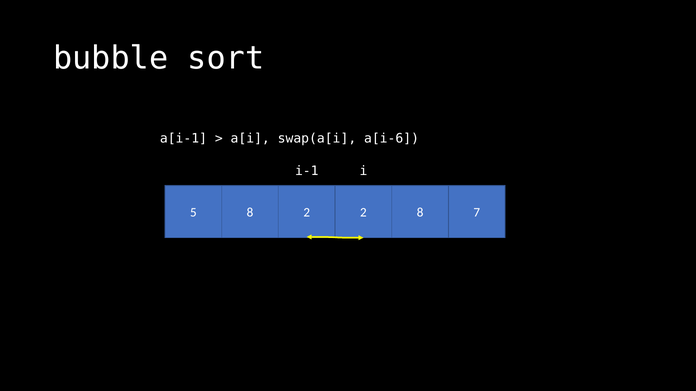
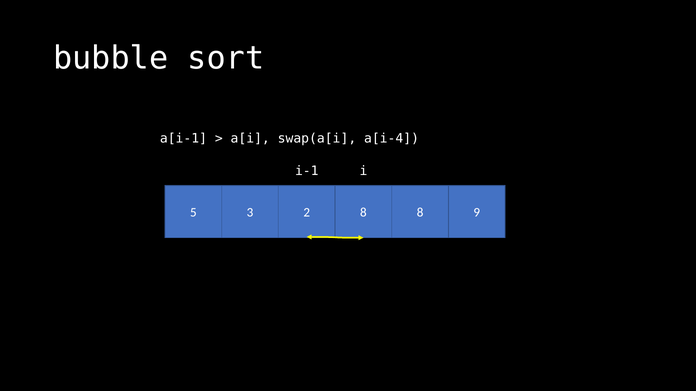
a[i-6: a[i-6 -> a[i-4
5 8: 8 -> 3
2 2: 2 -> 8
7: 7 -> 9
